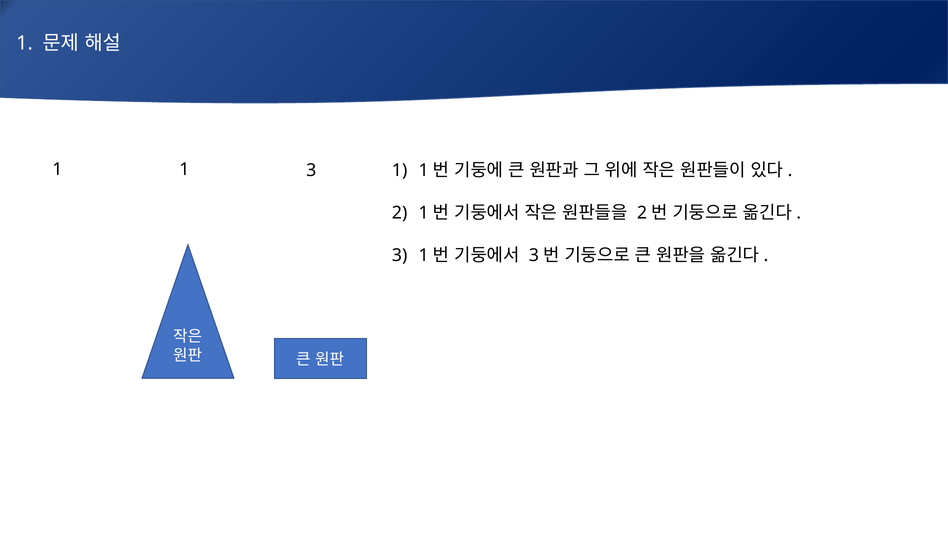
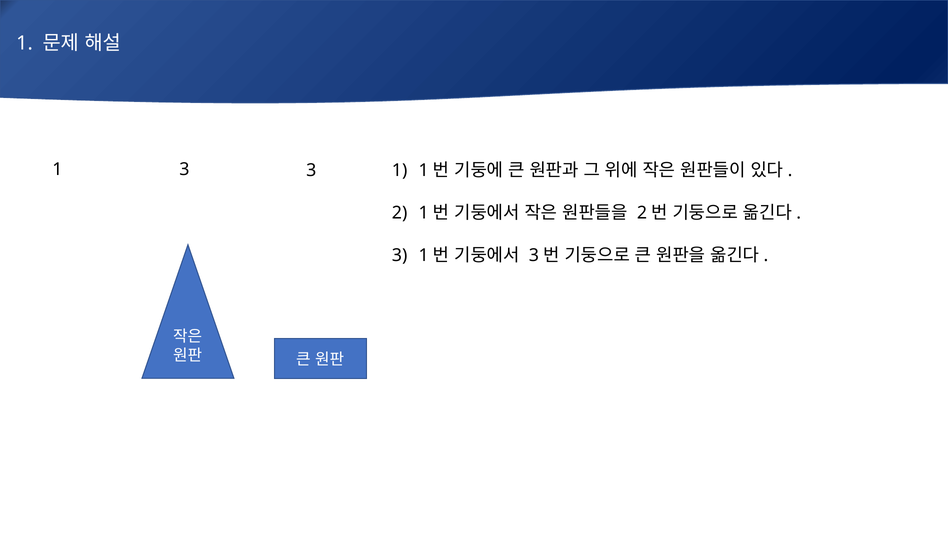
1 1: 1 -> 3
